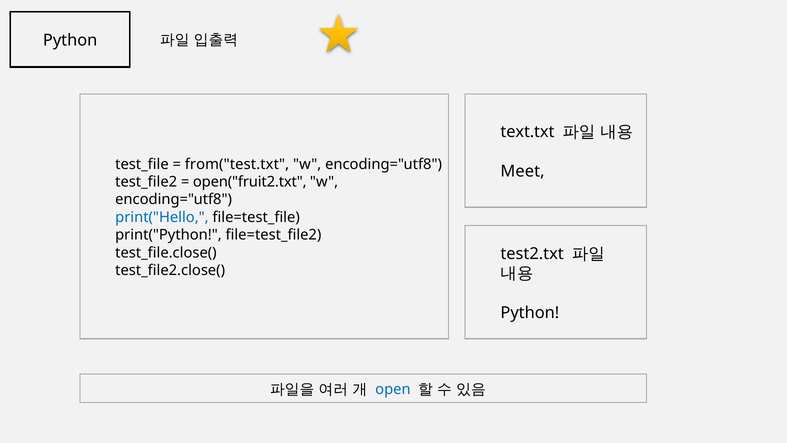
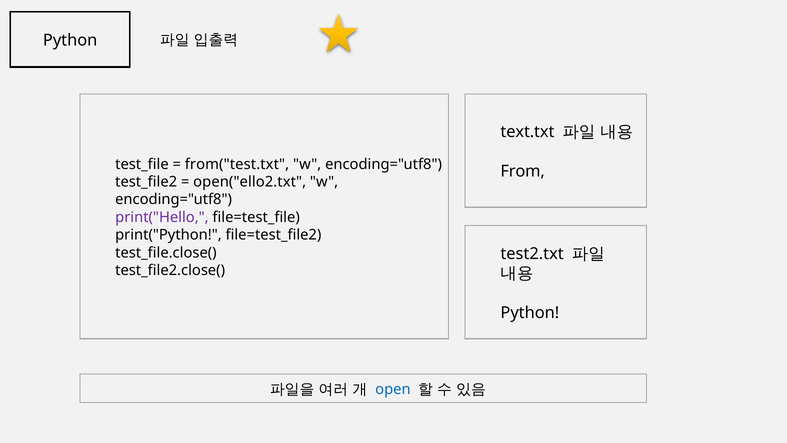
Meet: Meet -> From
open("fruit2.txt: open("fruit2.txt -> open("ello2.txt
print("Hello colour: blue -> purple
